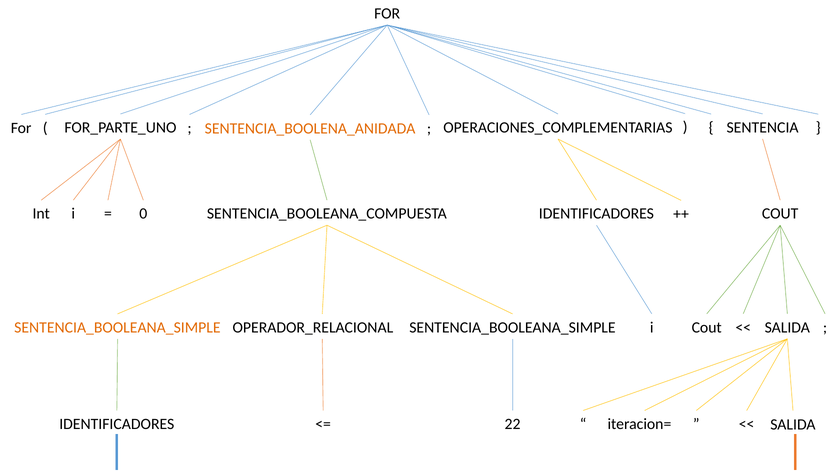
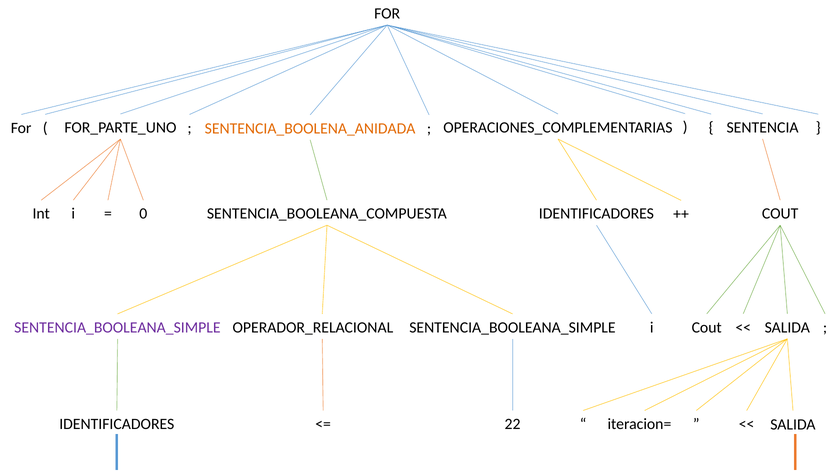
SENTENCIA_BOOLEANA_SIMPLE at (117, 327) colour: orange -> purple
